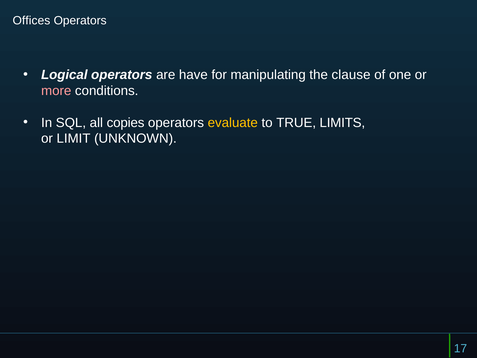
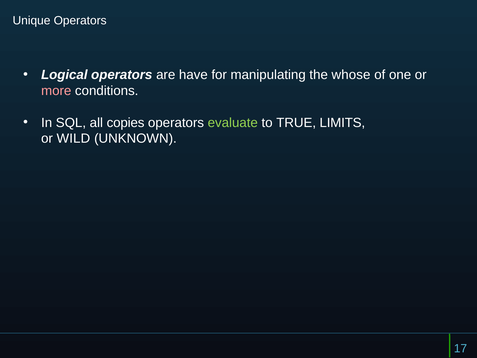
Offices: Offices -> Unique
clause: clause -> whose
evaluate colour: yellow -> light green
LIMIT: LIMIT -> WILD
